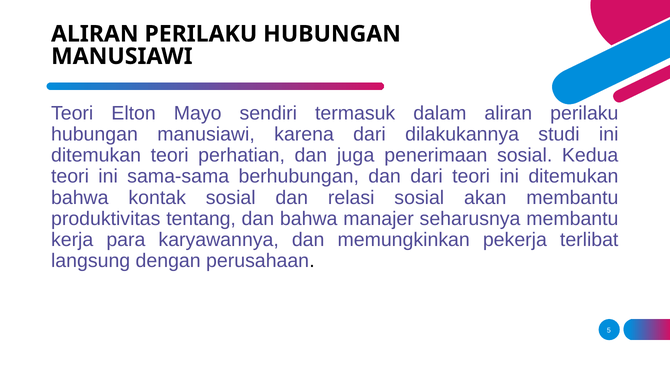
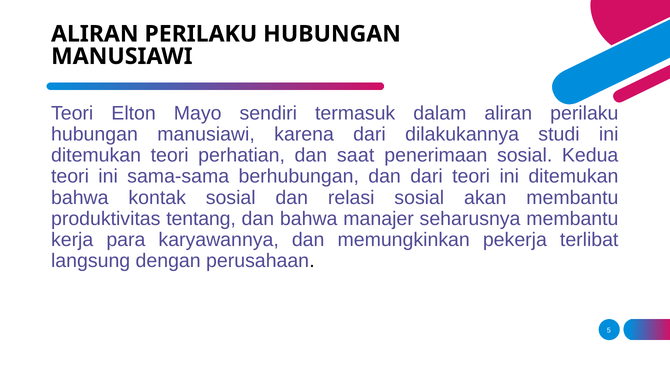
juga: juga -> saat
